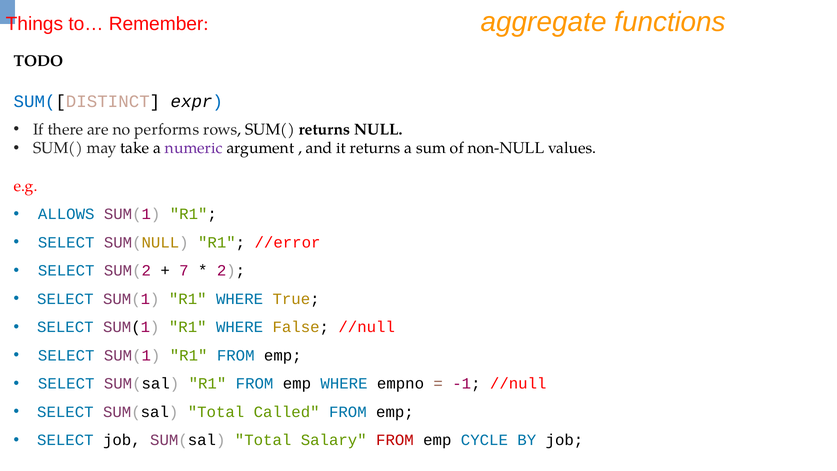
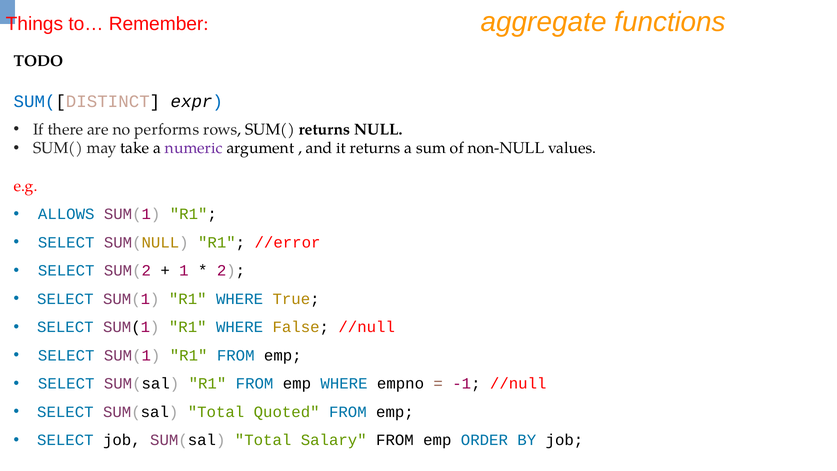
7: 7 -> 1
Called: Called -> Quoted
FROM at (395, 440) colour: red -> black
CYCLE: CYCLE -> ORDER
